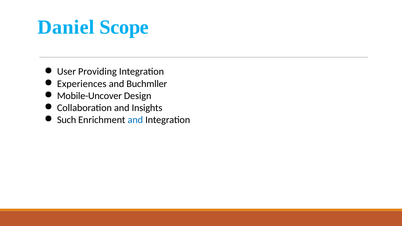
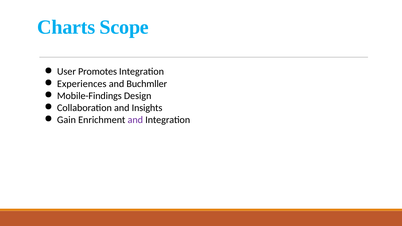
Daniel: Daniel -> Charts
Providing: Providing -> Promotes
Mobile-Uncover: Mobile-Uncover -> Mobile-Findings
Such: Such -> Gain
and at (135, 120) colour: blue -> purple
